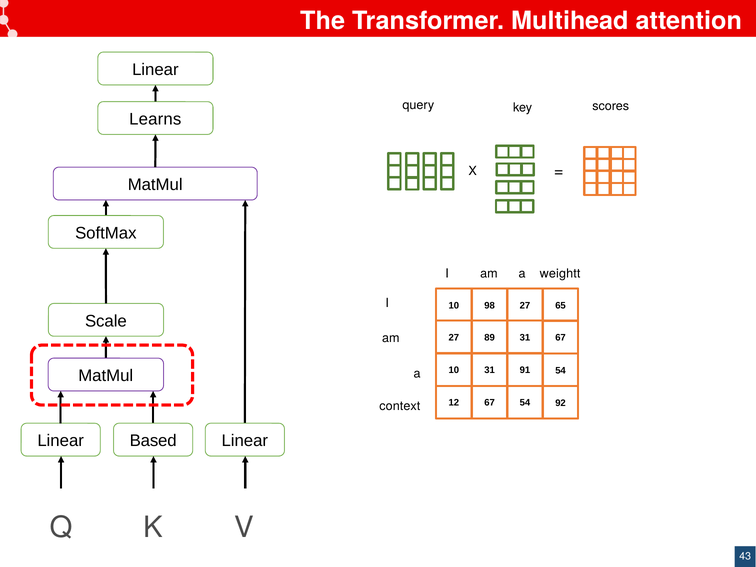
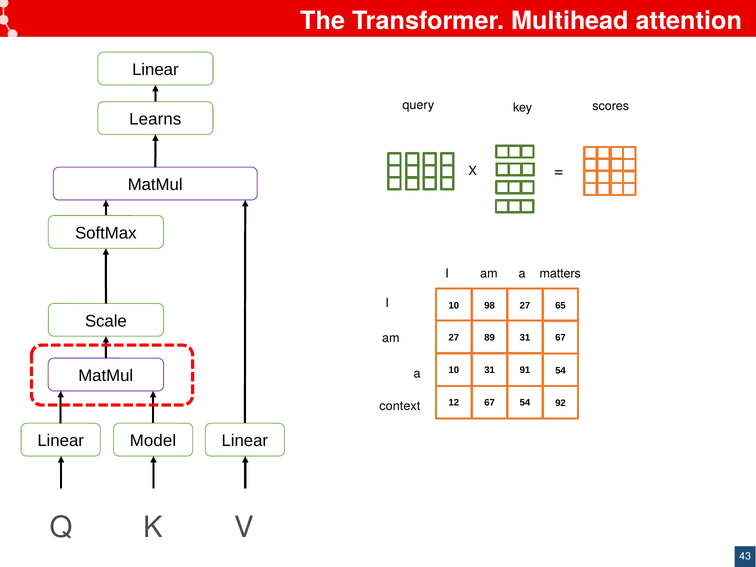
weightt: weightt -> matters
Based: Based -> Model
